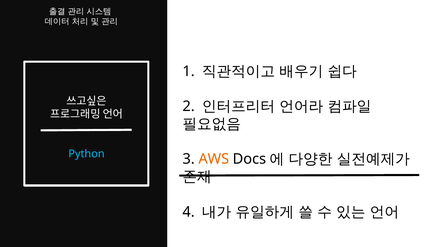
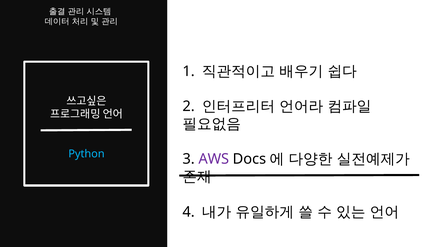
AWS colour: orange -> purple
